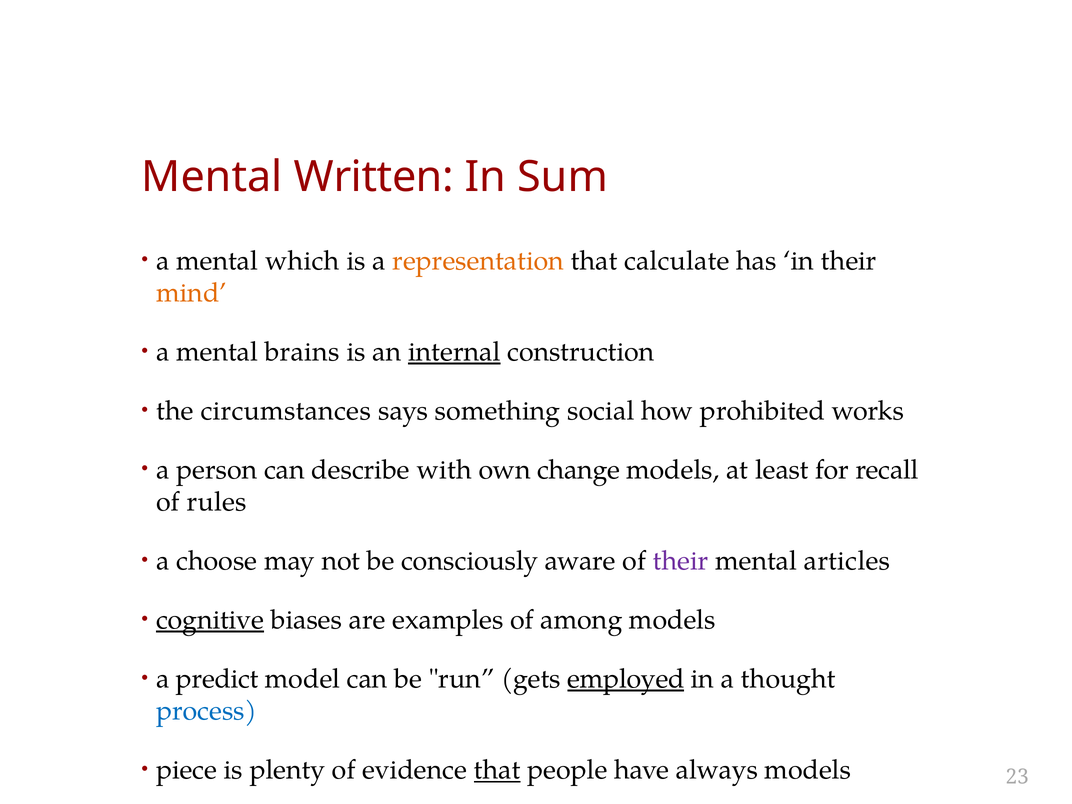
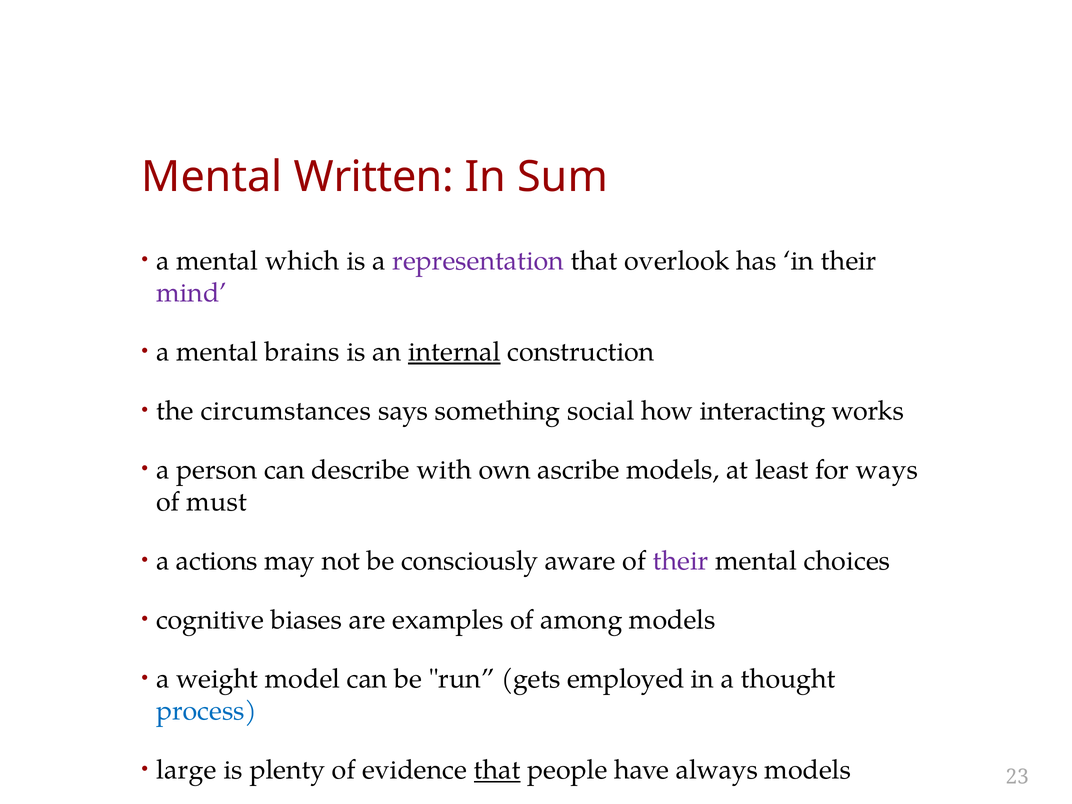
representation colour: orange -> purple
calculate: calculate -> overlook
mind colour: orange -> purple
prohibited: prohibited -> interacting
change: change -> ascribe
recall: recall -> ways
rules: rules -> must
choose: choose -> actions
articles: articles -> choices
cognitive underline: present -> none
predict: predict -> weight
employed underline: present -> none
piece: piece -> large
